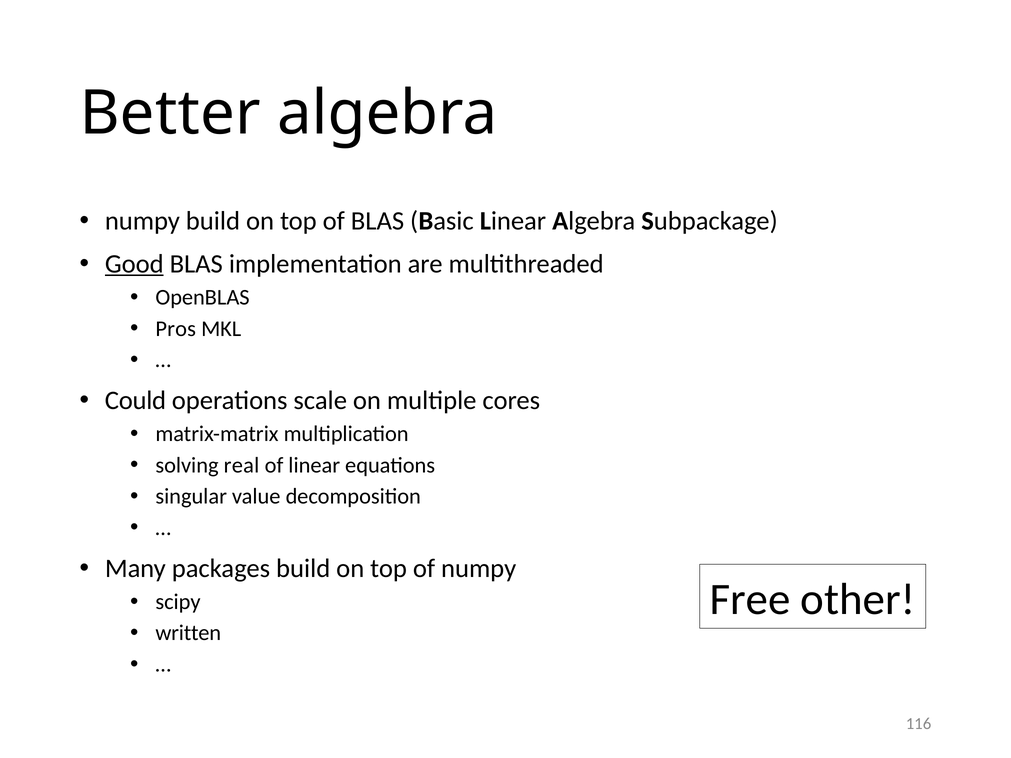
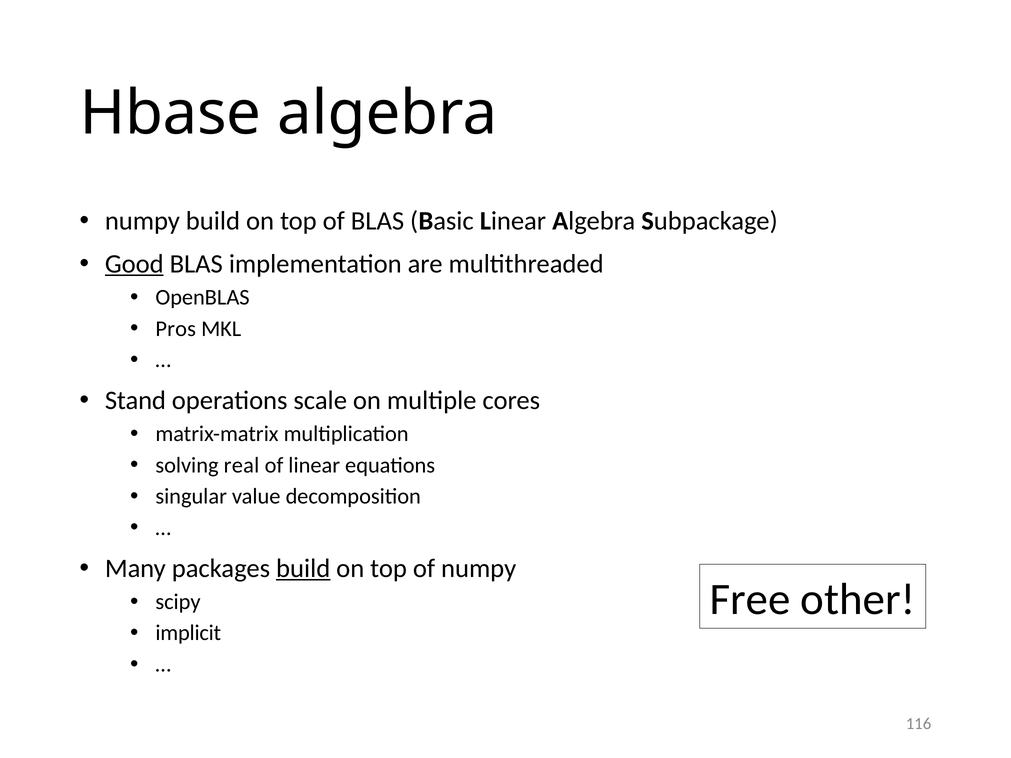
Better: Better -> Hbase
Could: Could -> Stand
build at (303, 568) underline: none -> present
written: written -> implicit
